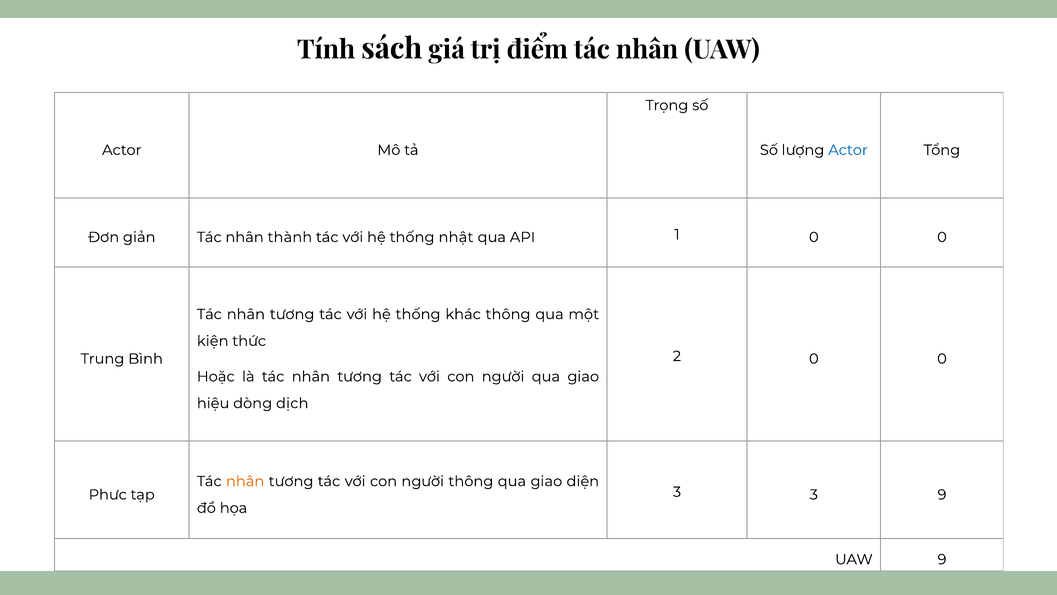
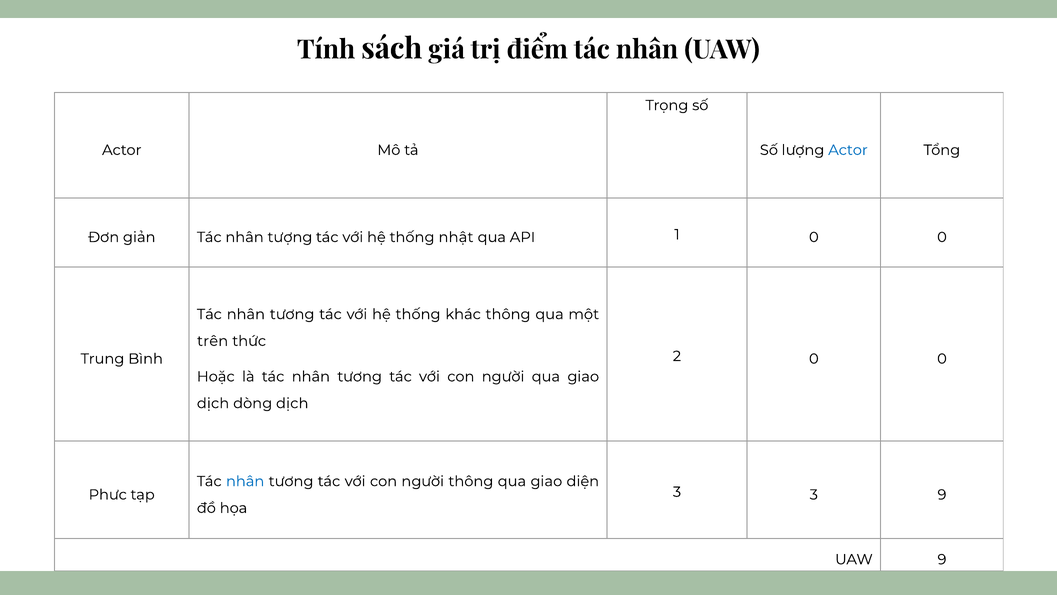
thành: thành -> tượng
kiện: kiện -> trên
hiệu at (213, 403): hiệu -> dịch
nhân at (245, 481) colour: orange -> blue
